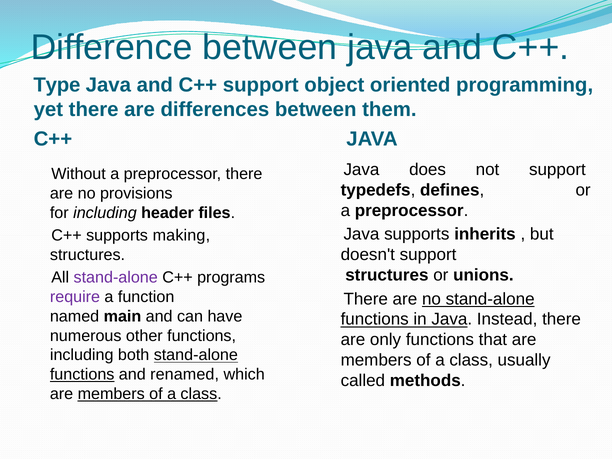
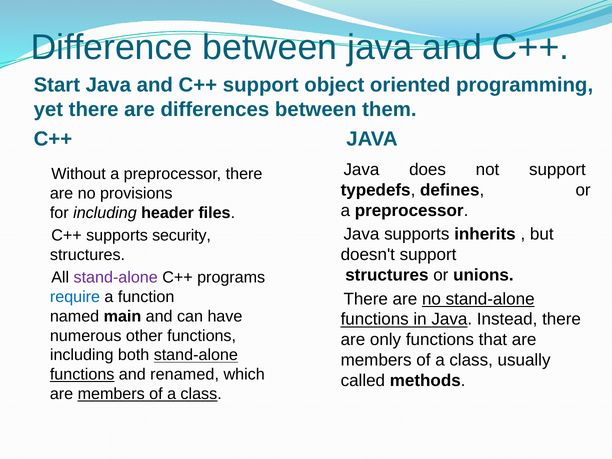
Type: Type -> Start
making: making -> security
require colour: purple -> blue
